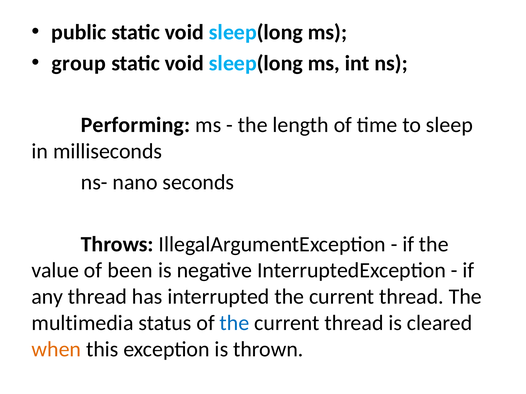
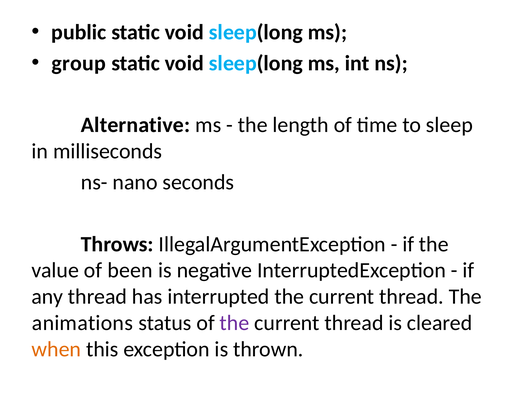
Performing: Performing -> Alternative
multimedia: multimedia -> animations
the at (234, 323) colour: blue -> purple
